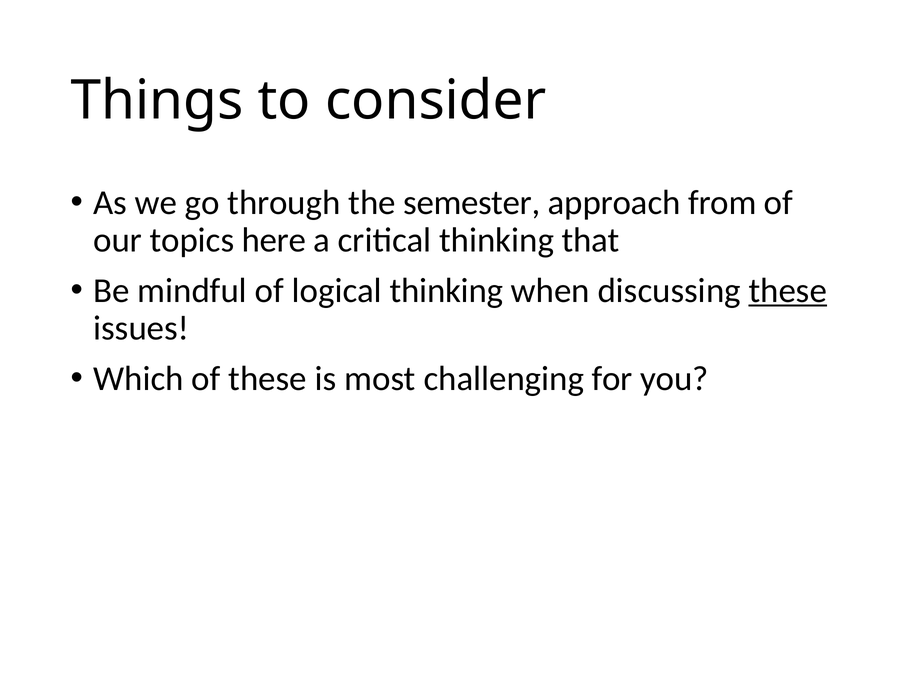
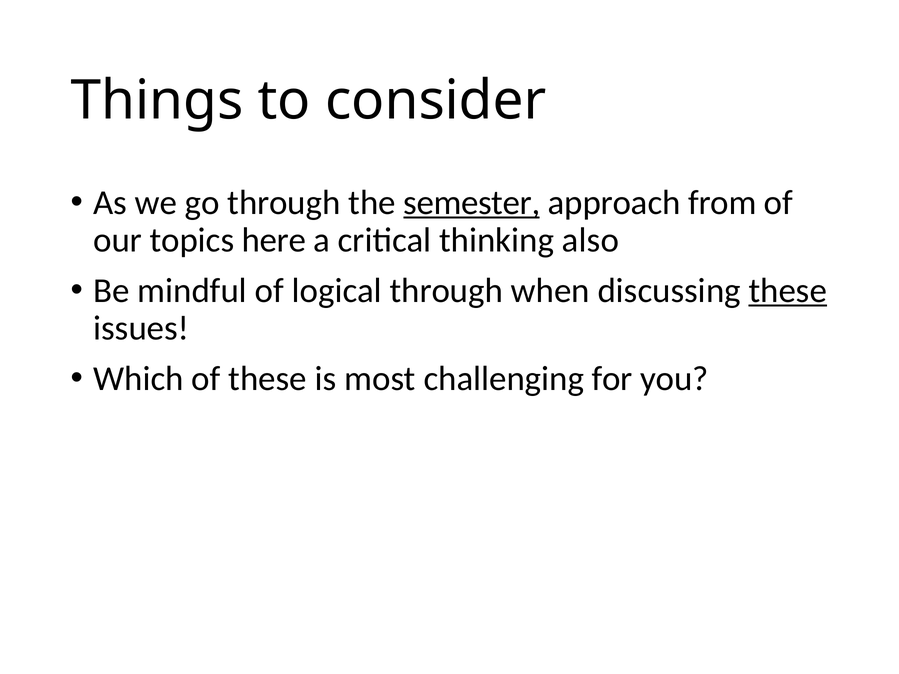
semester underline: none -> present
that: that -> also
logical thinking: thinking -> through
